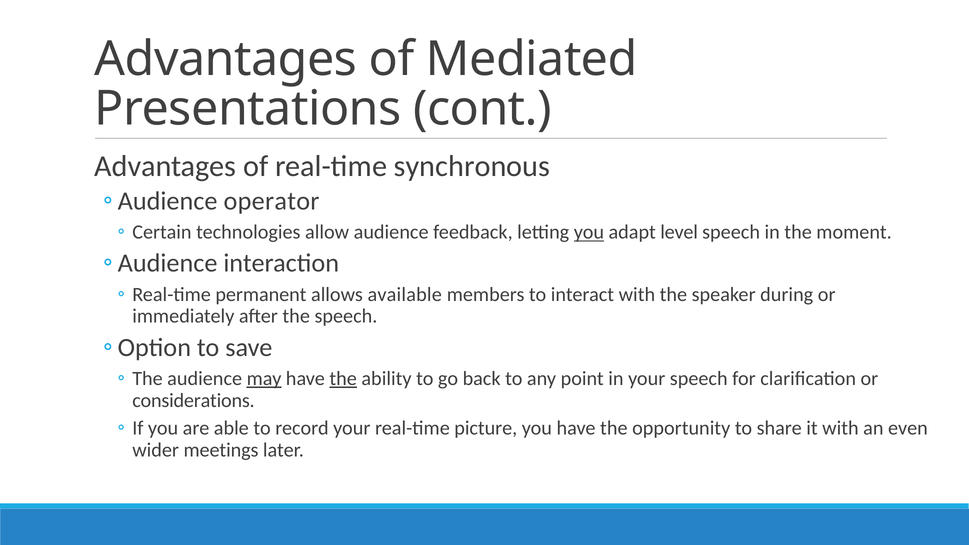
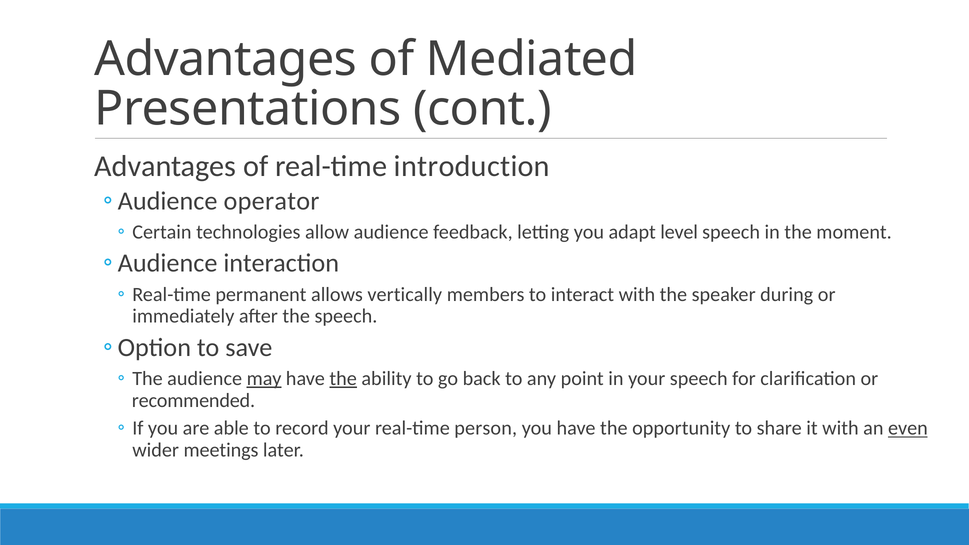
synchronous: synchronous -> introduction
you at (589, 232) underline: present -> none
available: available -> vertically
considerations: considerations -> recommended
picture: picture -> person
even underline: none -> present
